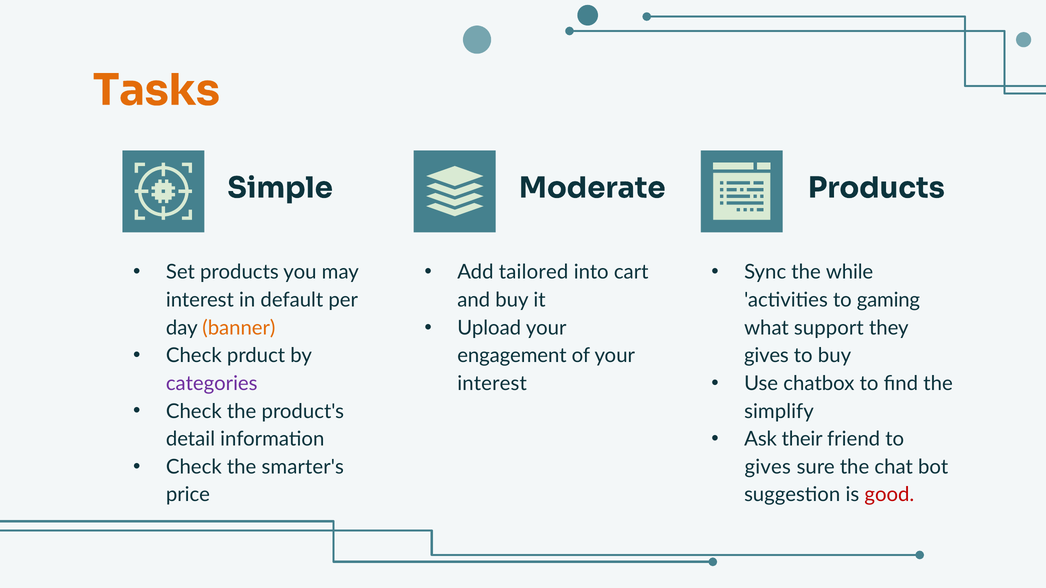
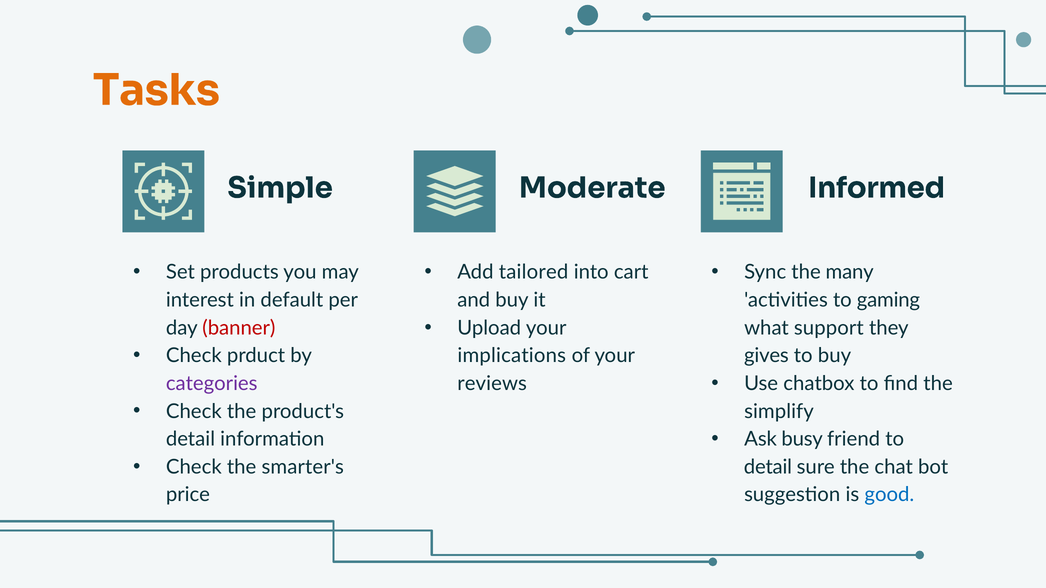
Moderate Products: Products -> Informed
while: while -> many
banner colour: orange -> red
engagement: engagement -> implications
interest at (492, 384): interest -> reviews
their: their -> busy
gives at (768, 467): gives -> detail
good colour: red -> blue
